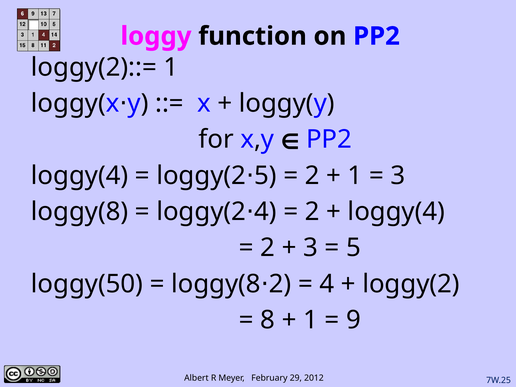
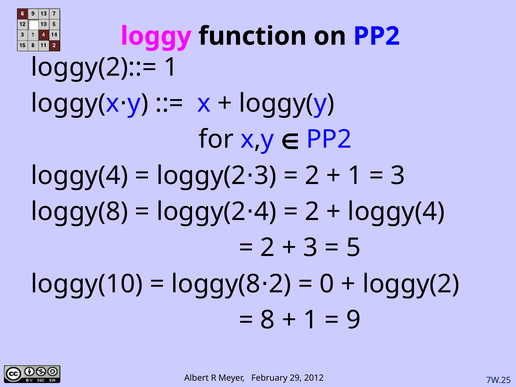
loggy(2 5: 5 -> 3
loggy(50: loggy(50 -> loggy(10
4 at (327, 284): 4 -> 0
